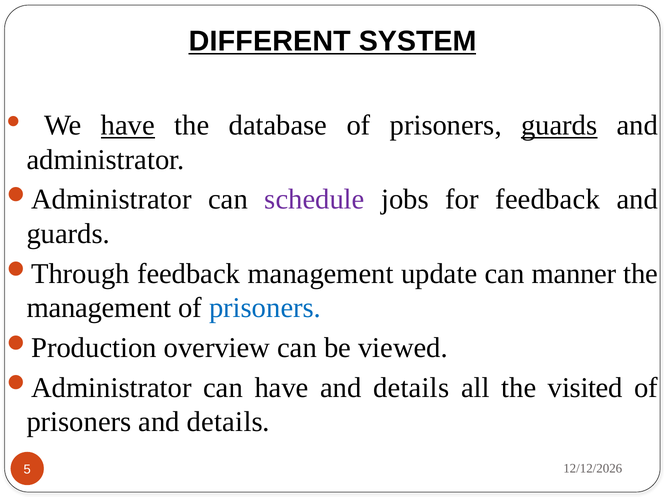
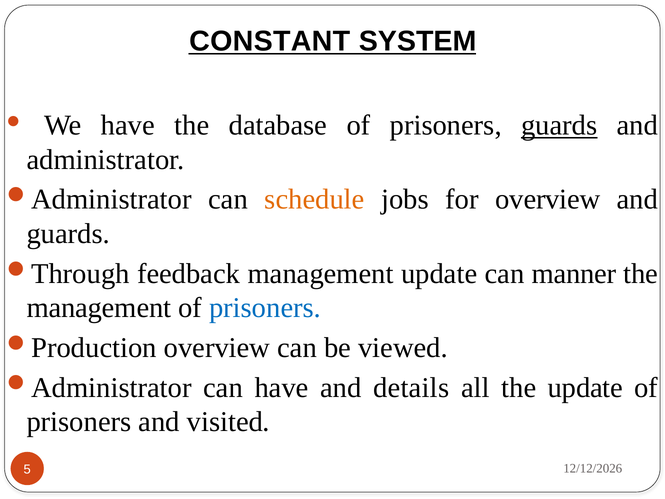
DIFFERENT: DIFFERENT -> CONSTANT
have at (128, 125) underline: present -> none
schedule colour: purple -> orange
for feedback: feedback -> overview
the visited: visited -> update
prisoners and details: details -> visited
